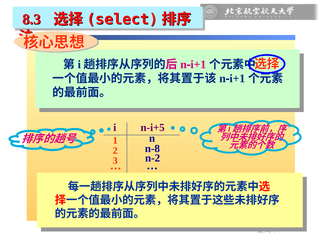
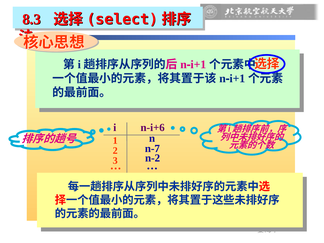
n-i+5: n-i+5 -> n-i+6
n-8: n-8 -> n-7
